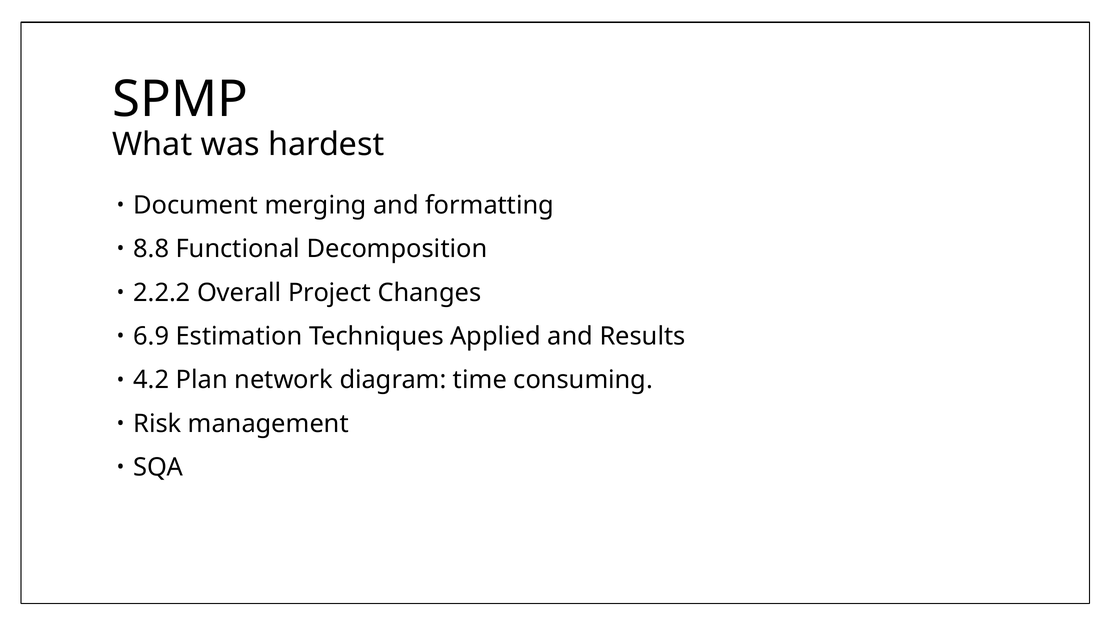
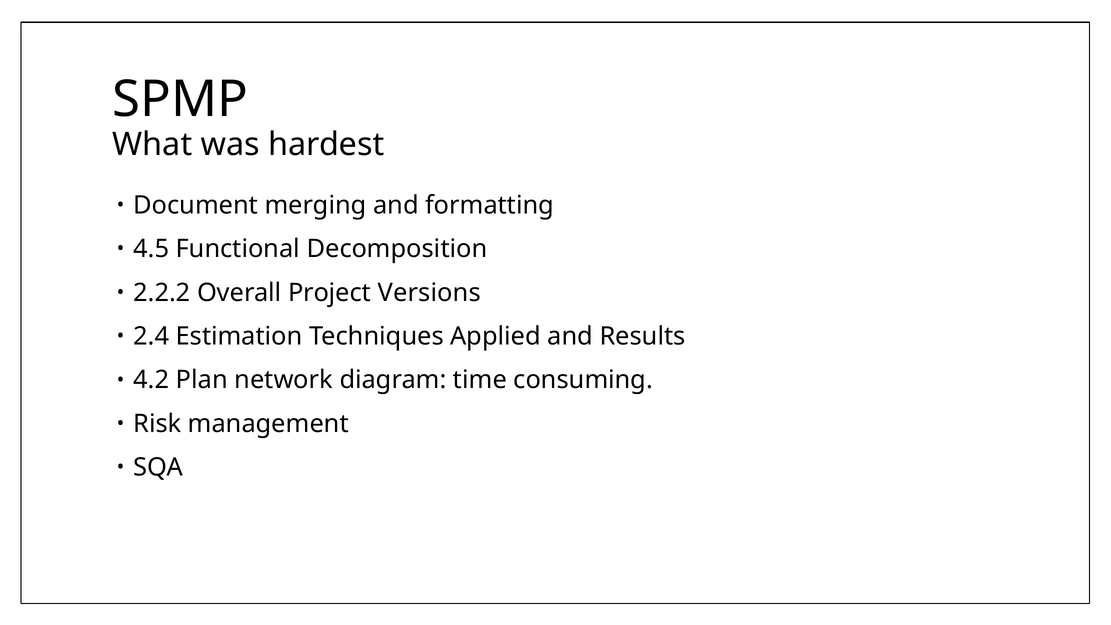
8.8: 8.8 -> 4.5
Changes: Changes -> Versions
6.9: 6.9 -> 2.4
